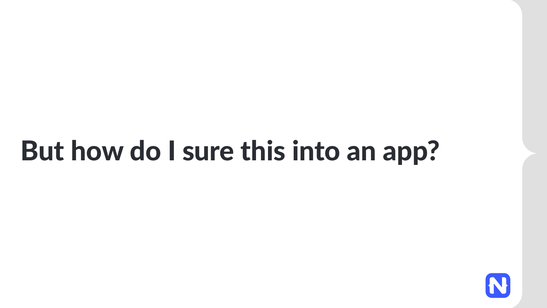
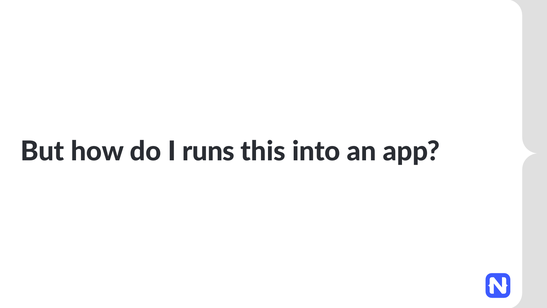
sure: sure -> runs
